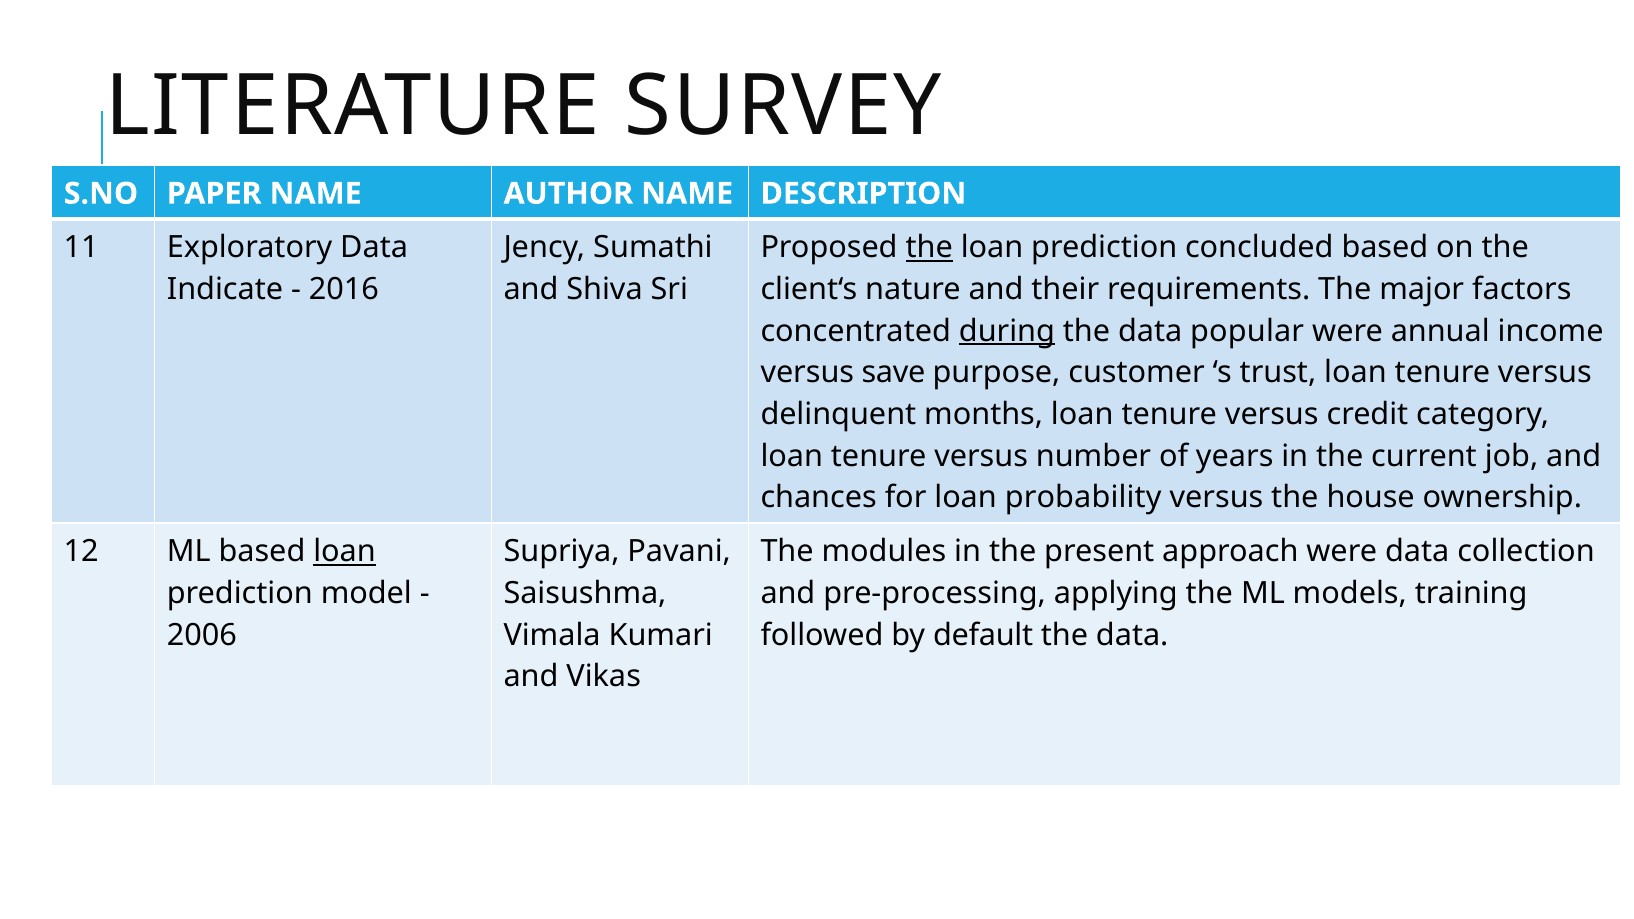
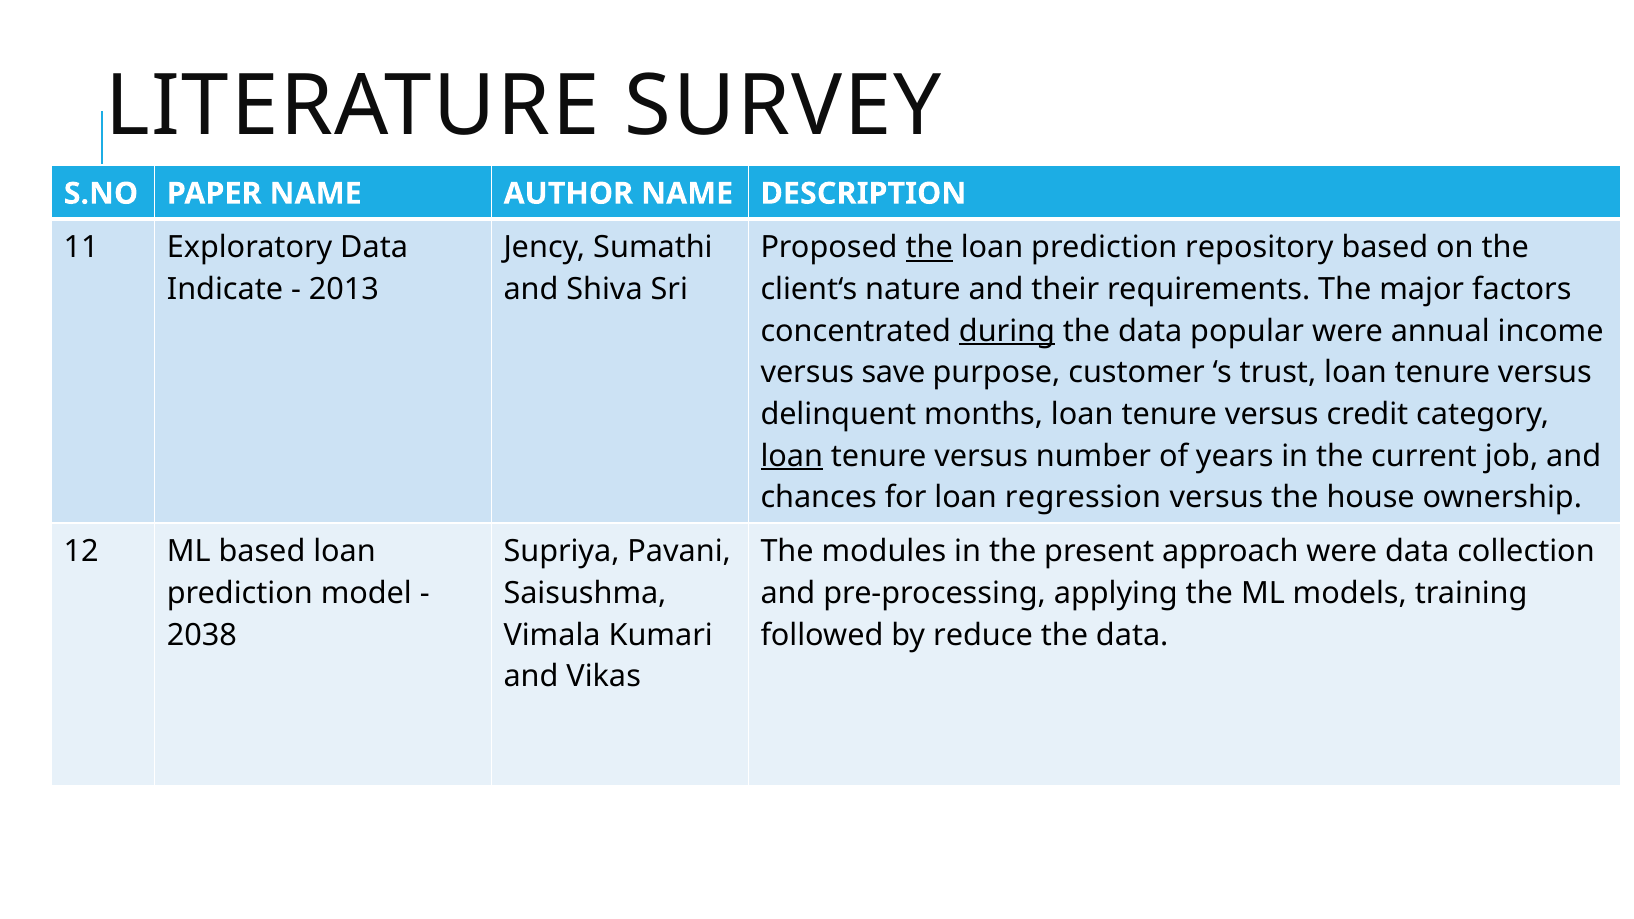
concluded: concluded -> repository
2016: 2016 -> 2013
loan at (792, 456) underline: none -> present
probability: probability -> regression
loan at (345, 552) underline: present -> none
2006: 2006 -> 2038
default: default -> reduce
